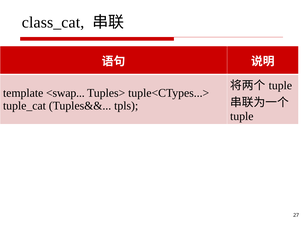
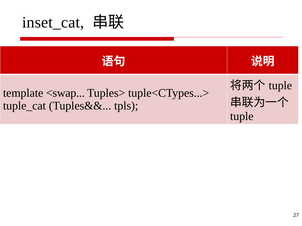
class_cat: class_cat -> inset_cat
